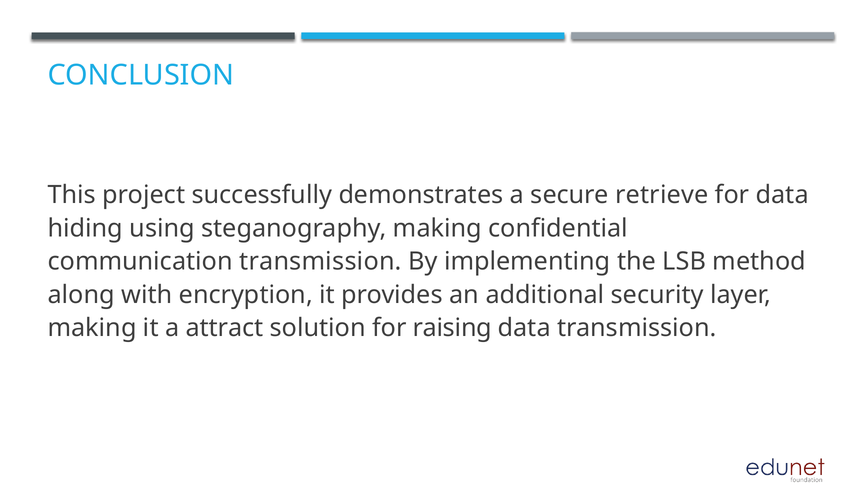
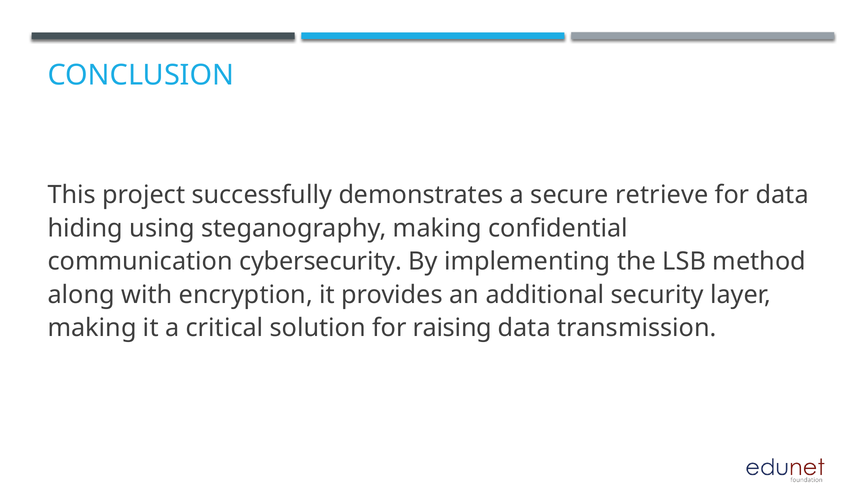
communication transmission: transmission -> cybersecurity
attract: attract -> critical
